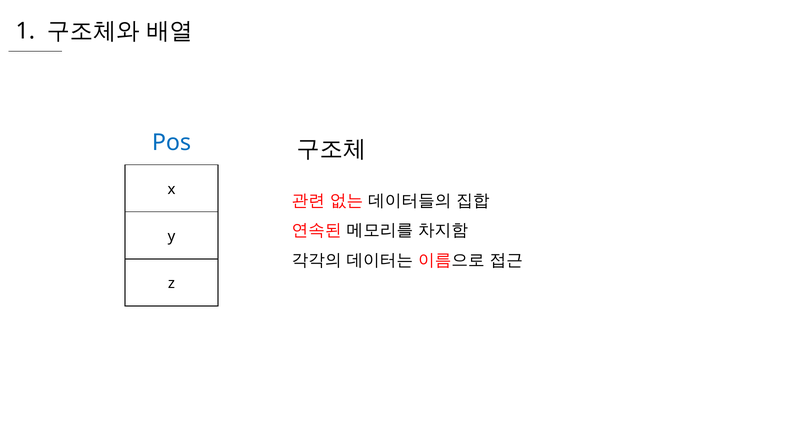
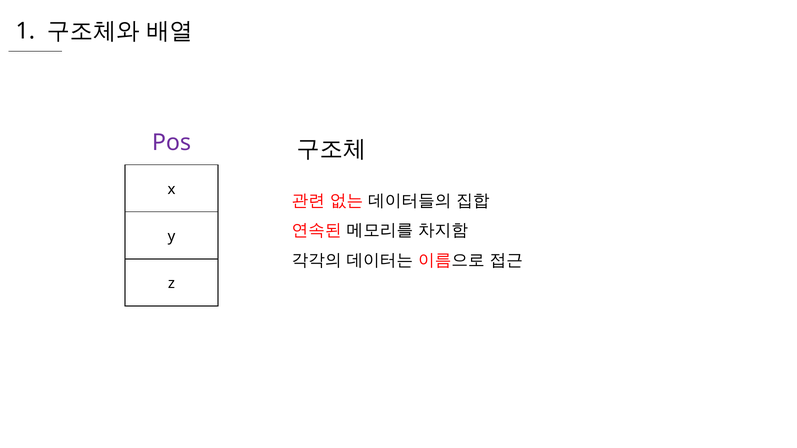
Pos colour: blue -> purple
